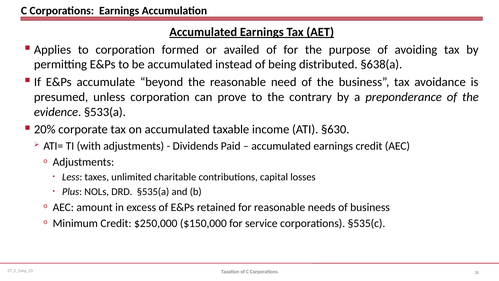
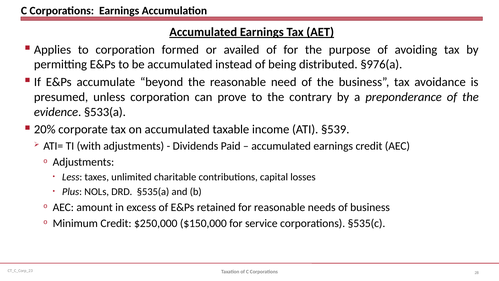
§638(a: §638(a -> §976(a
§630: §630 -> §539
